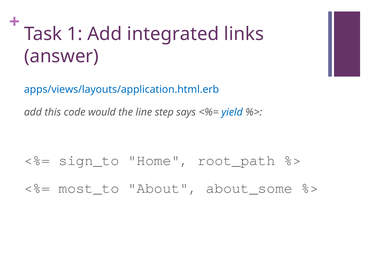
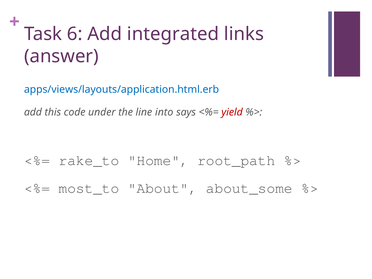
1: 1 -> 6
would: would -> under
step: step -> into
yield colour: blue -> red
sign_to: sign_to -> rake_to
